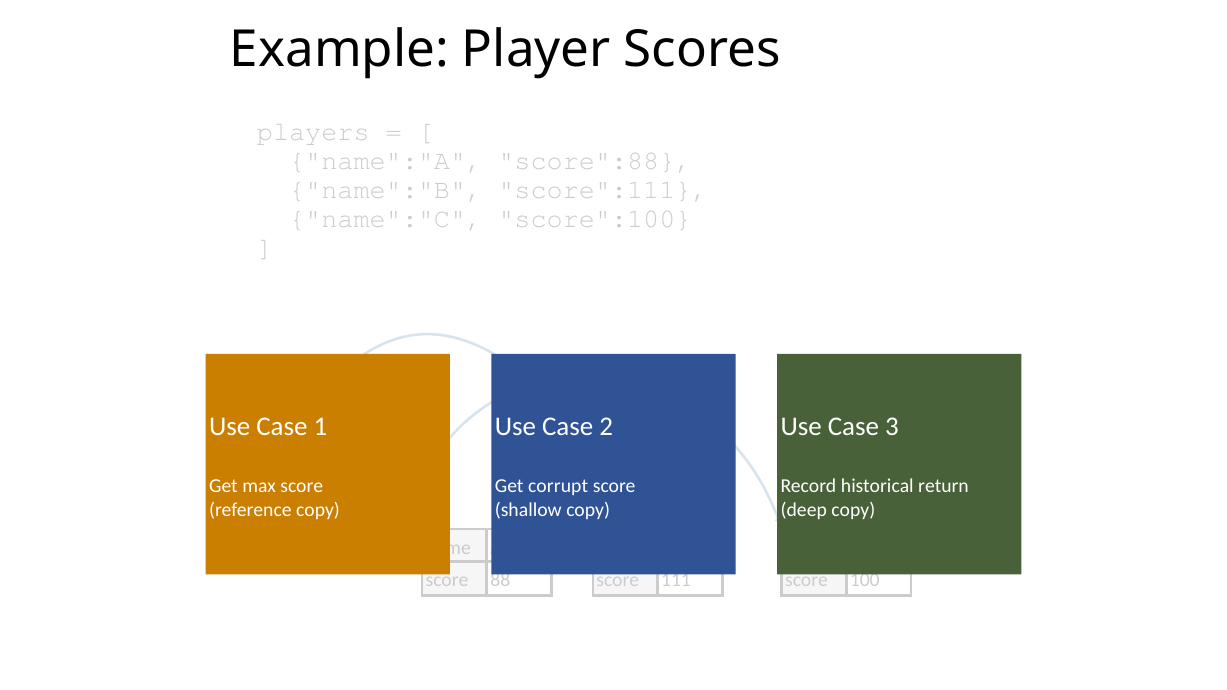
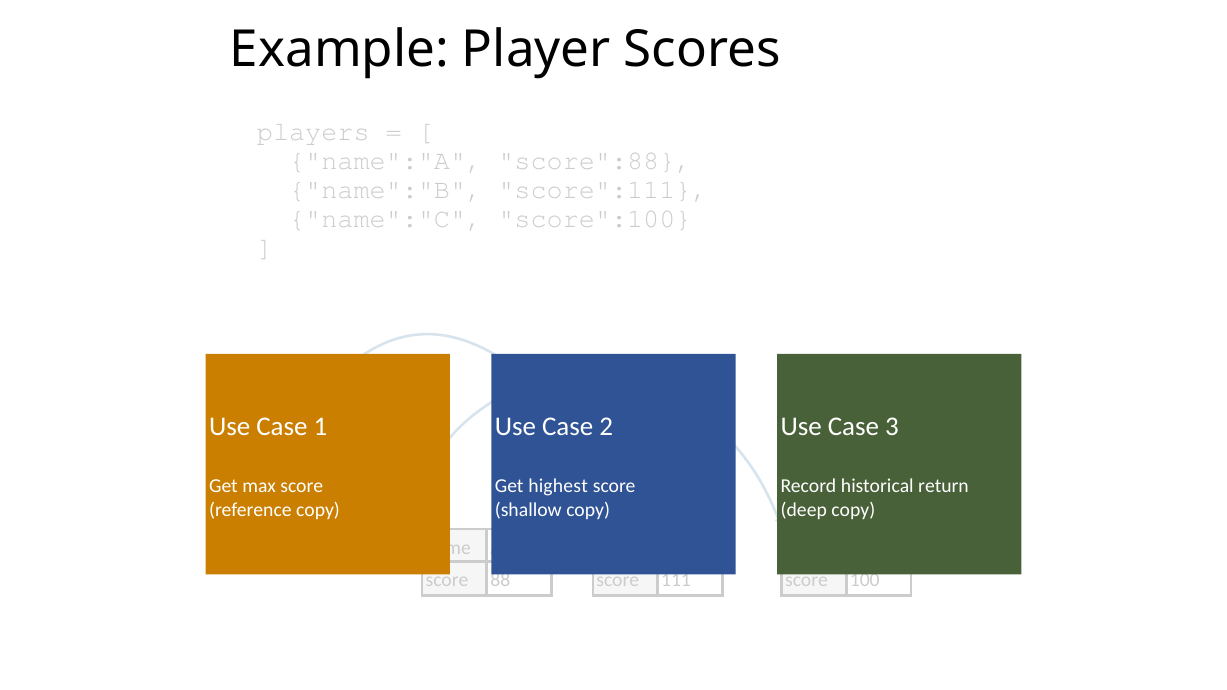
corrupt: corrupt -> highest
